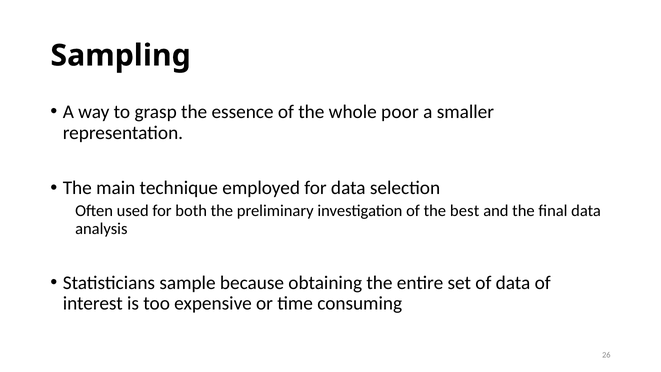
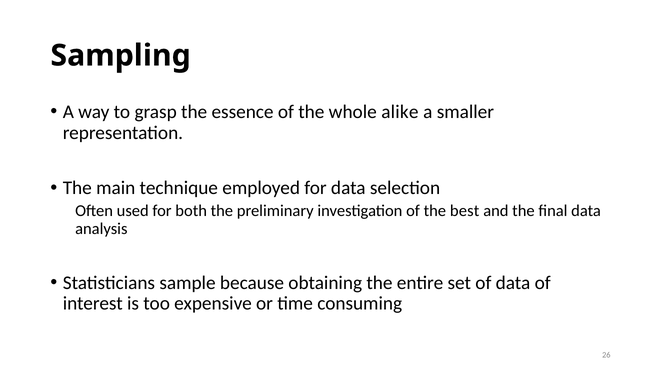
poor: poor -> alike
